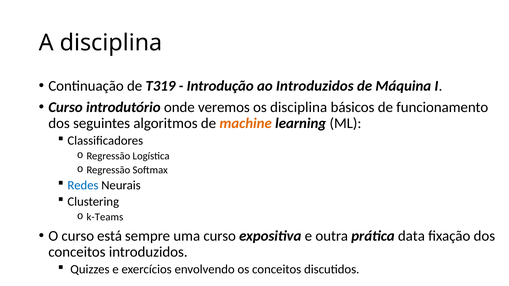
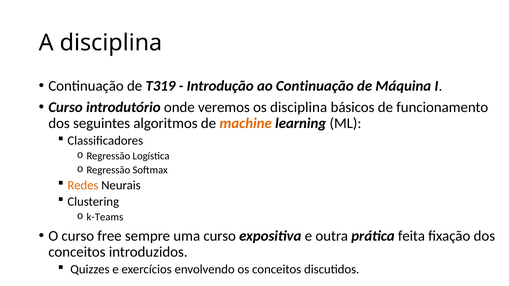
ao Introduzidos: Introduzidos -> Continuação
Redes colour: blue -> orange
está: está -> free
data: data -> feita
